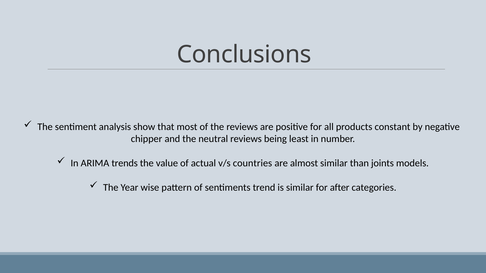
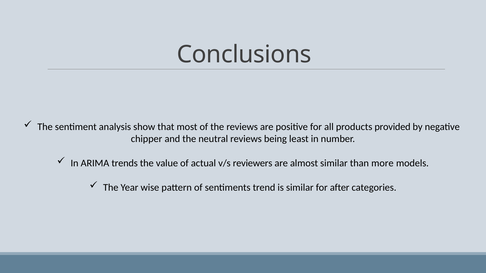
constant: constant -> provided
countries: countries -> reviewers
joints: joints -> more
